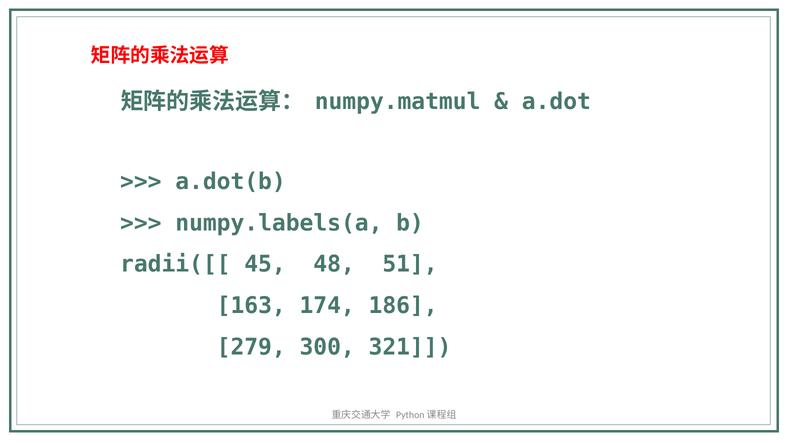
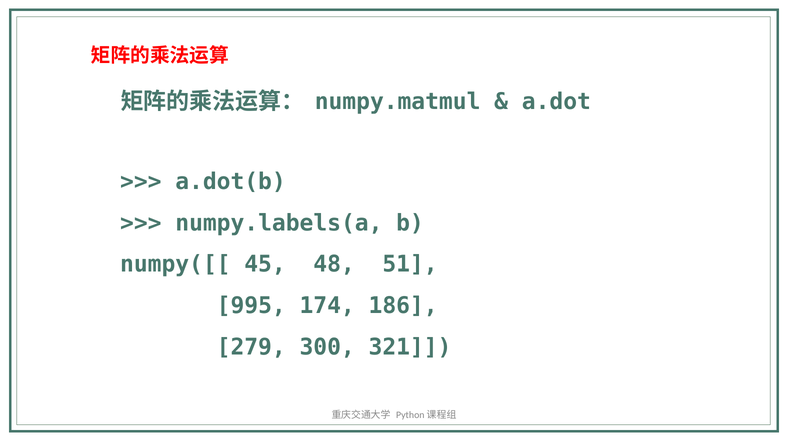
radii([[: radii([[ -> numpy([[
163: 163 -> 995
